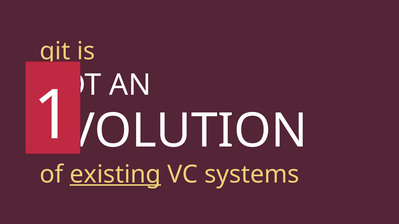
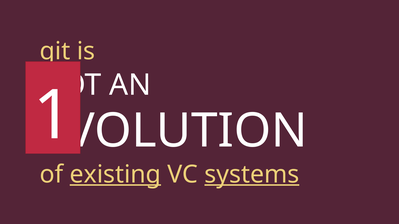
systems underline: none -> present
